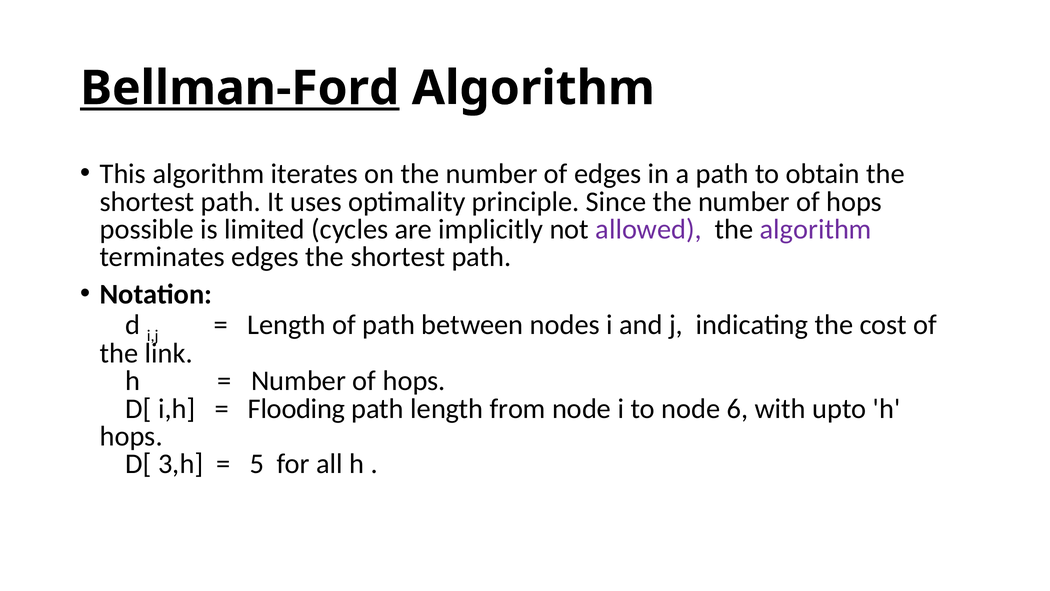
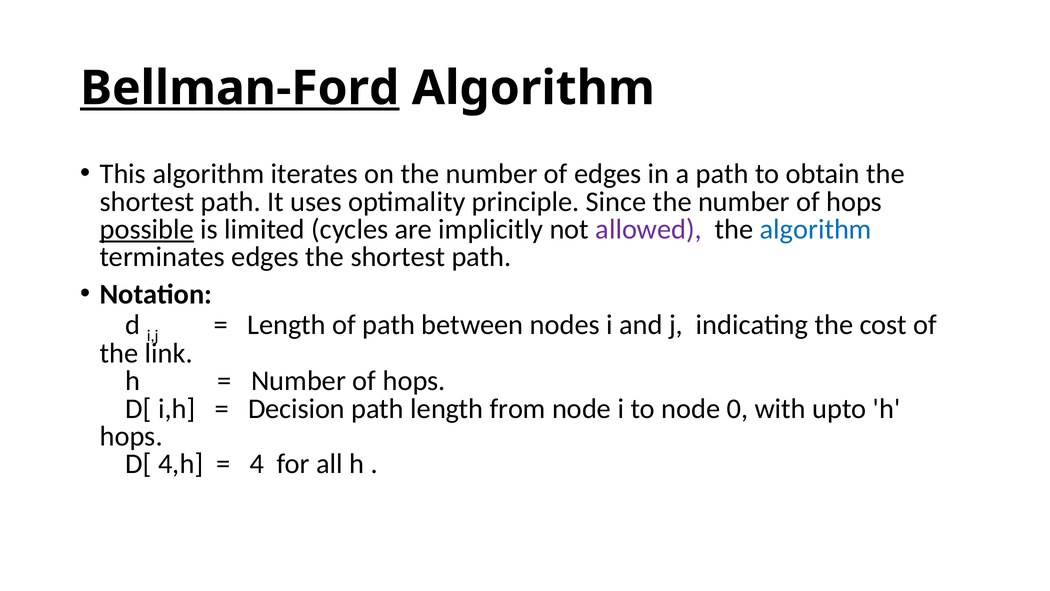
possible underline: none -> present
algorithm at (816, 229) colour: purple -> blue
Flooding: Flooding -> Decision
6: 6 -> 0
3,h: 3,h -> 4,h
5: 5 -> 4
